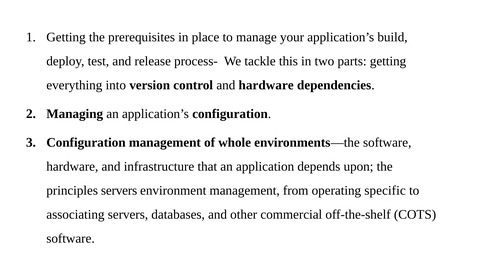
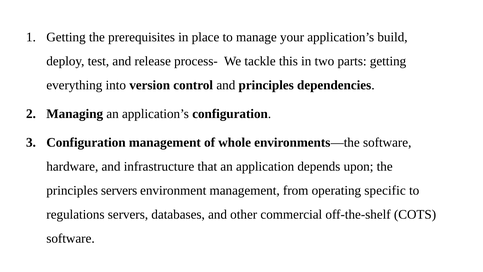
and hardware: hardware -> principles
associating: associating -> regulations
